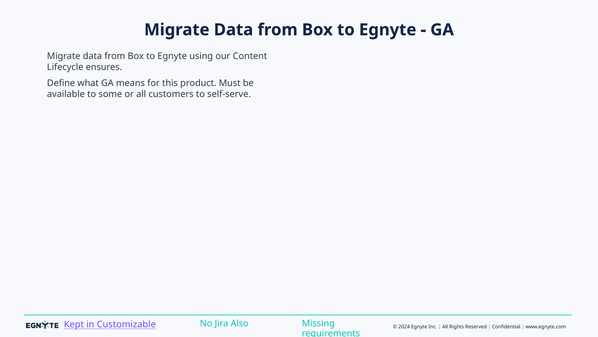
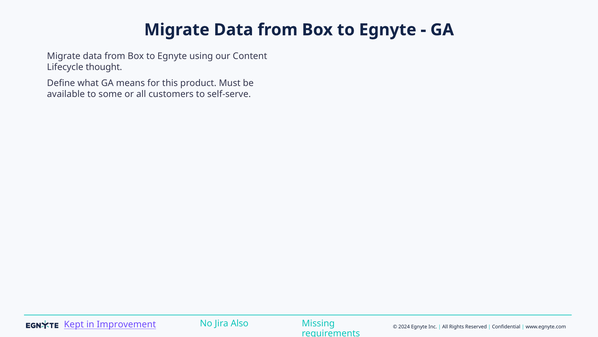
ensures: ensures -> thought
Customizable: Customizable -> Improvement
